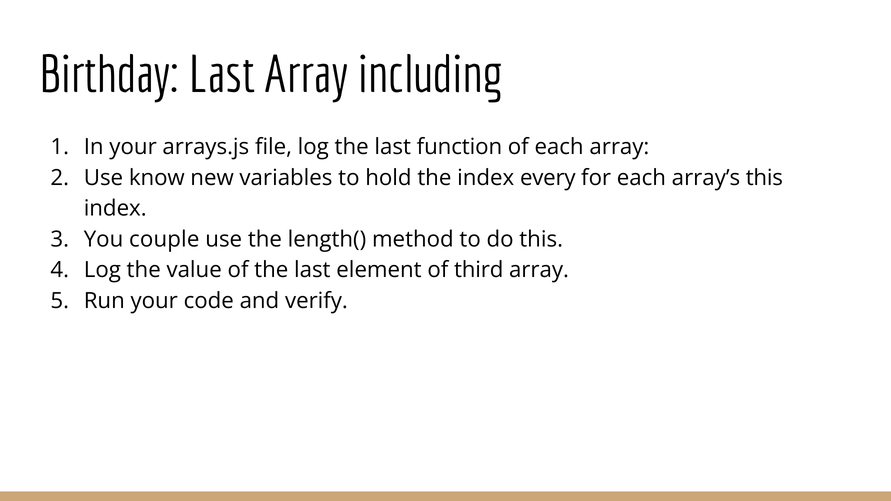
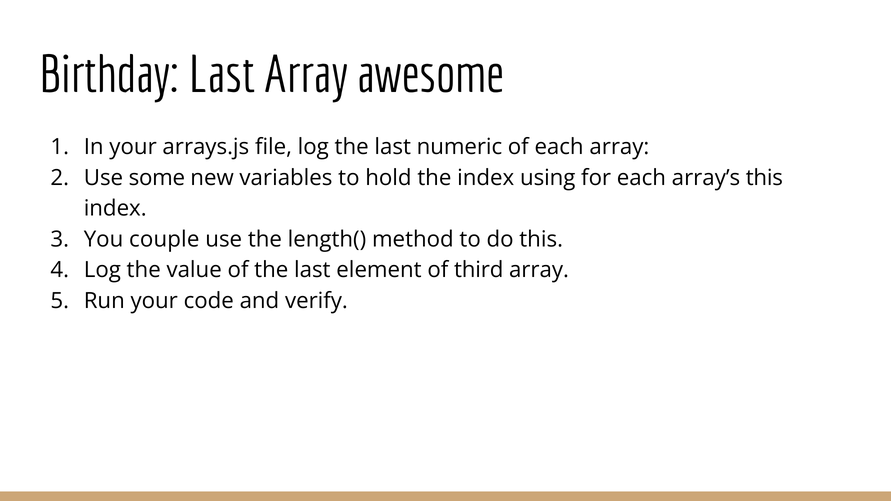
including: including -> awesome
function: function -> numeric
know: know -> some
every: every -> using
